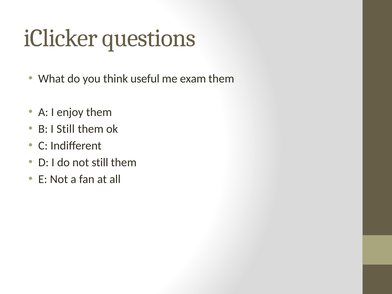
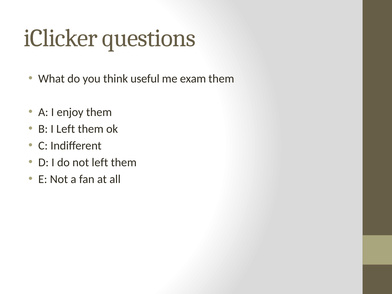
I Still: Still -> Left
not still: still -> left
